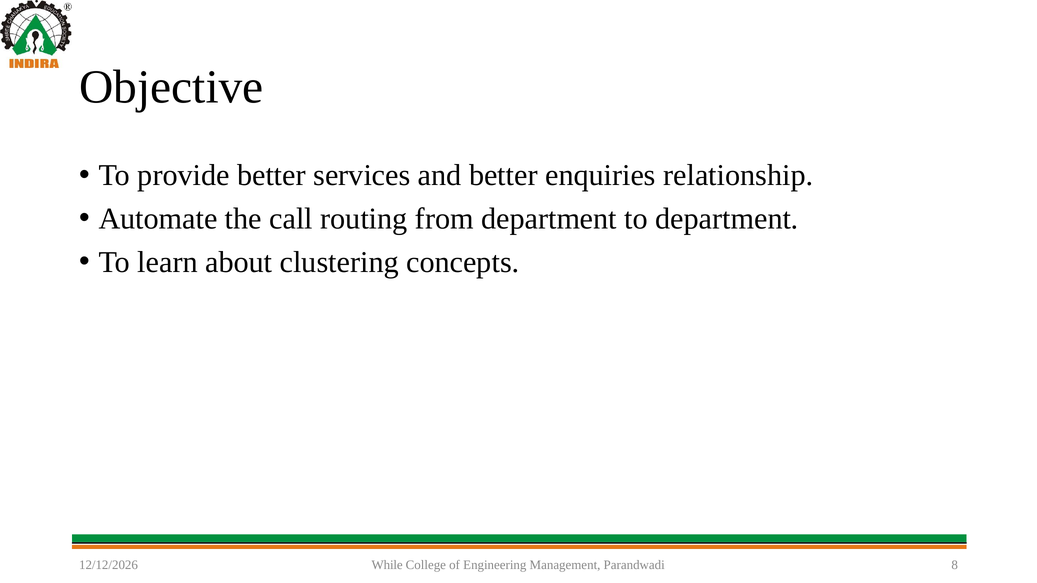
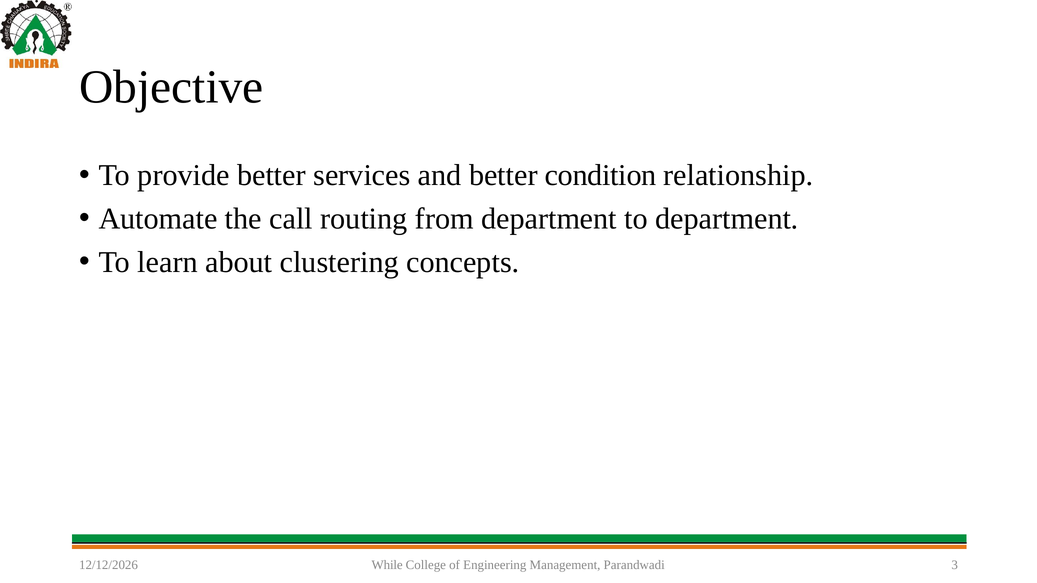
enquiries: enquiries -> condition
8: 8 -> 3
